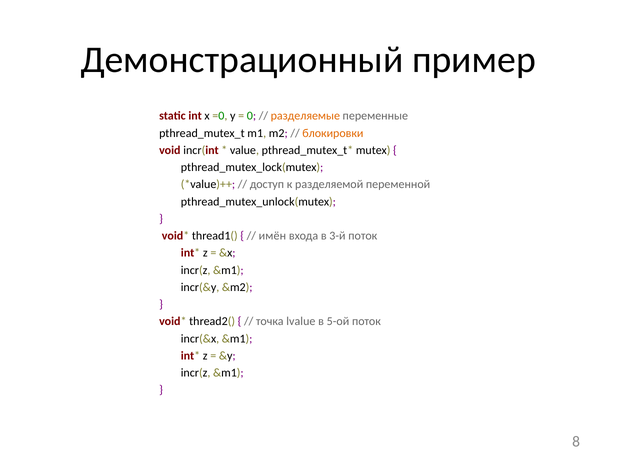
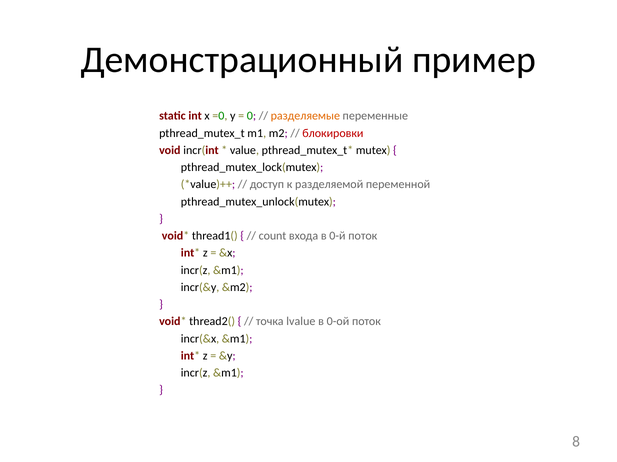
блокировки colour: orange -> red
имён: имён -> count
3-й: 3-й -> 0-й
5-ой: 5-ой -> 0-ой
